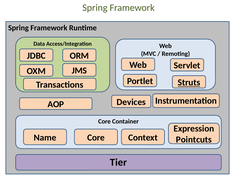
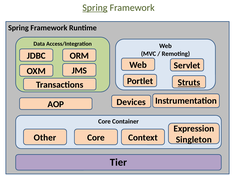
Spring at (95, 8) underline: none -> present
Name: Name -> Other
Pointcuts: Pointcuts -> Singleton
